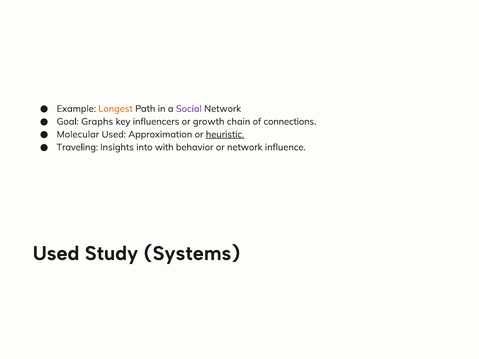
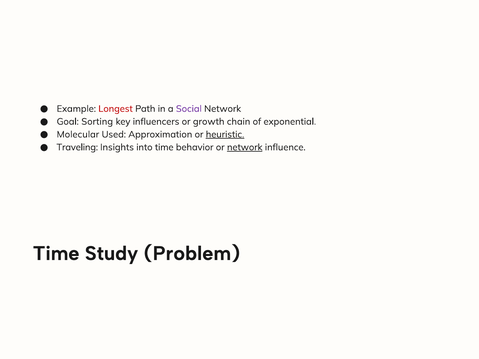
Longest colour: orange -> red
Graphs: Graphs -> Sorting
connections: connections -> exponential
into with: with -> time
network at (245, 147) underline: none -> present
Used at (56, 254): Used -> Time
Systems: Systems -> Problem
